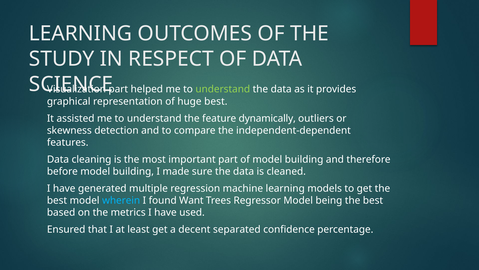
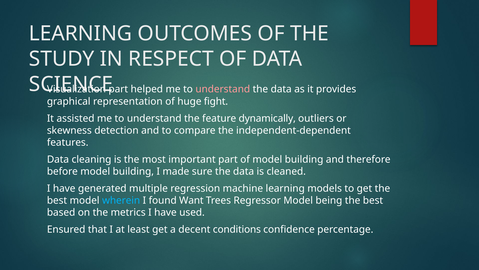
understand at (223, 89) colour: light green -> pink
huge best: best -> fight
separated: separated -> conditions
